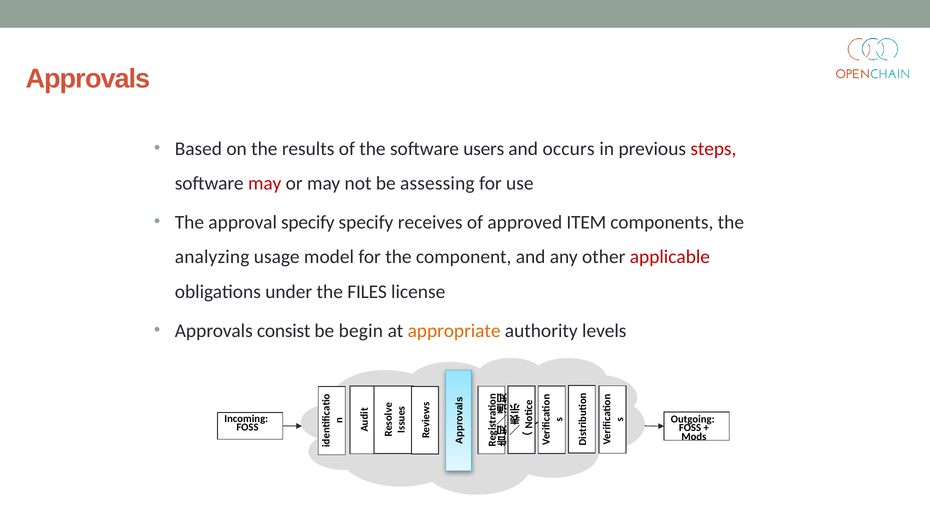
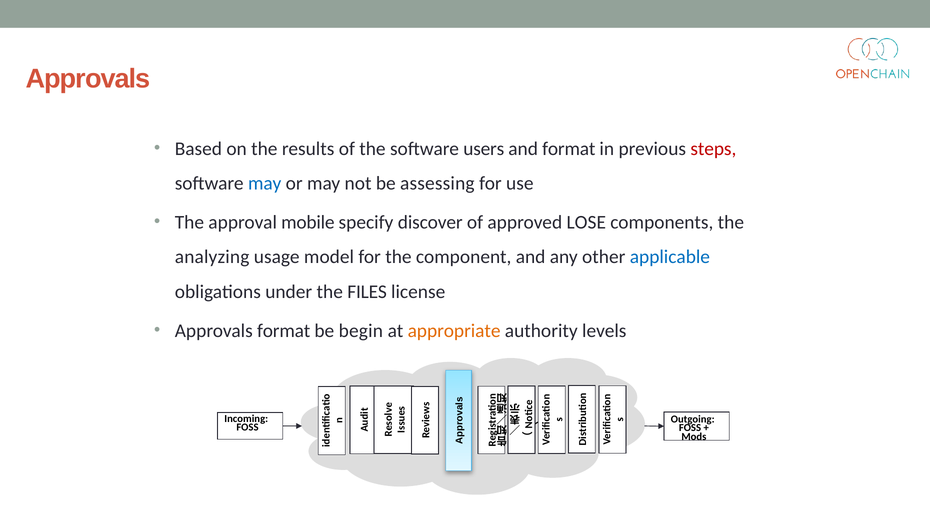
and occurs: occurs -> format
may at (265, 184) colour: red -> blue
approval specify: specify -> mobile
receives: receives -> discover
ITEM: ITEM -> LOSE
applicable colour: red -> blue
Approvals consist: consist -> format
